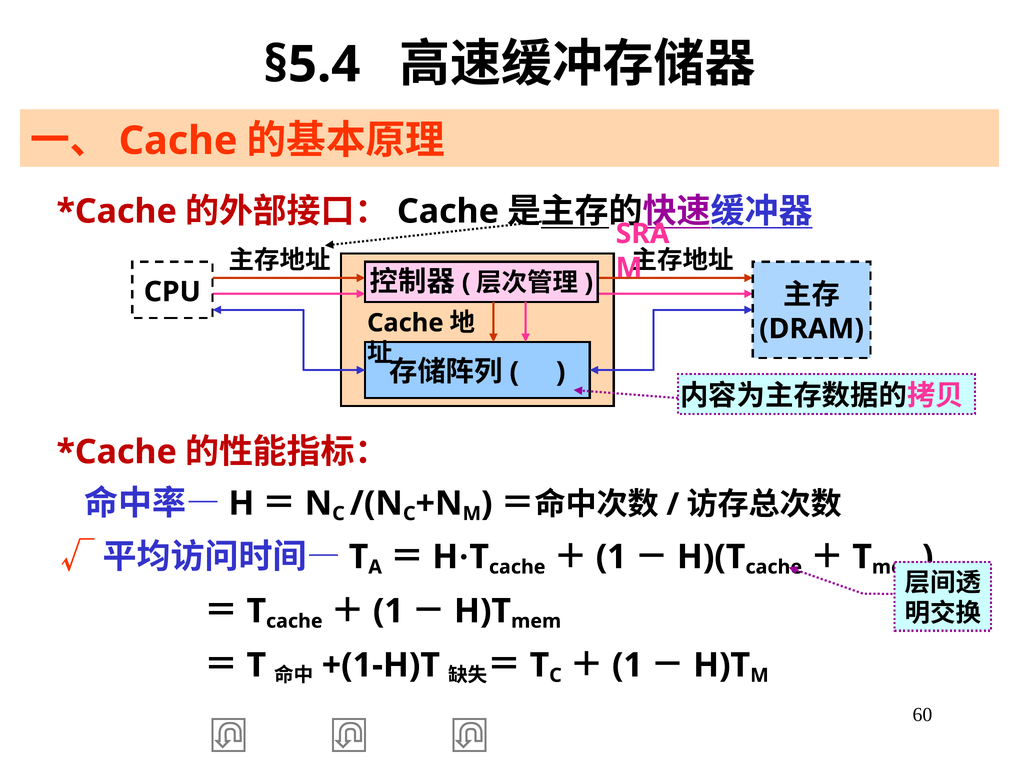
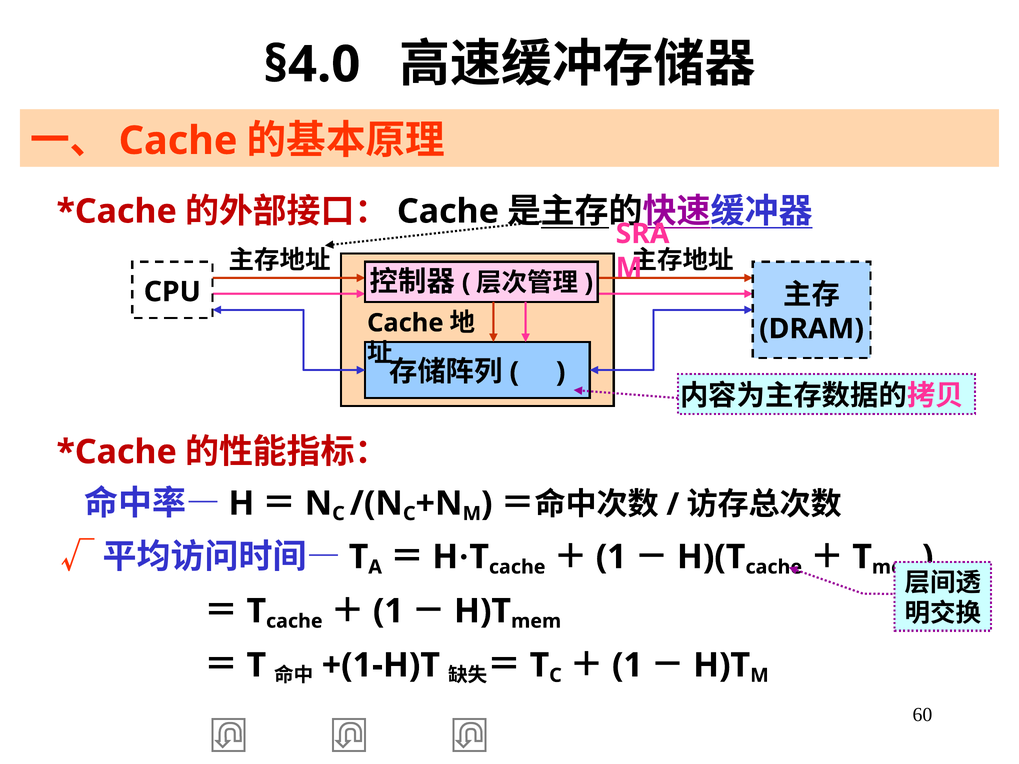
§5.4: §5.4 -> §4.0
